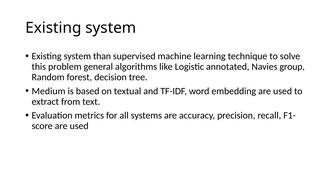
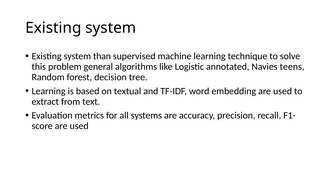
group: group -> teens
Medium at (49, 91): Medium -> Learning
